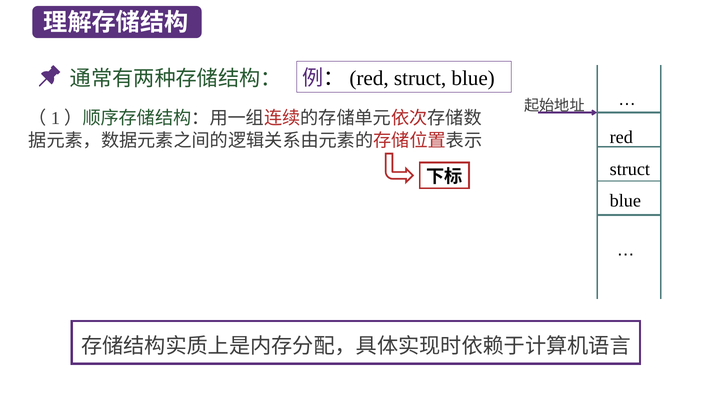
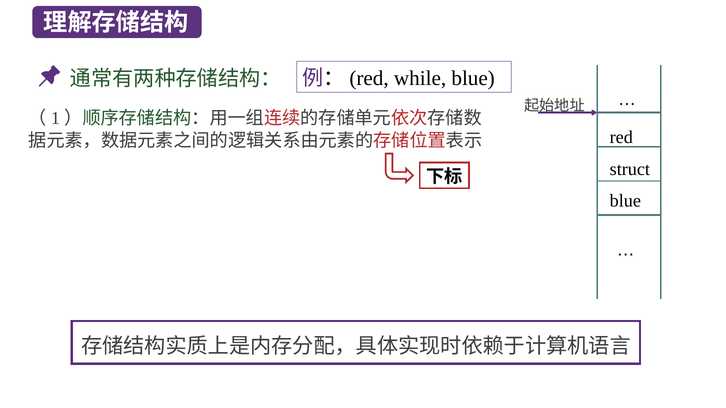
struct at (420, 78): struct -> while
